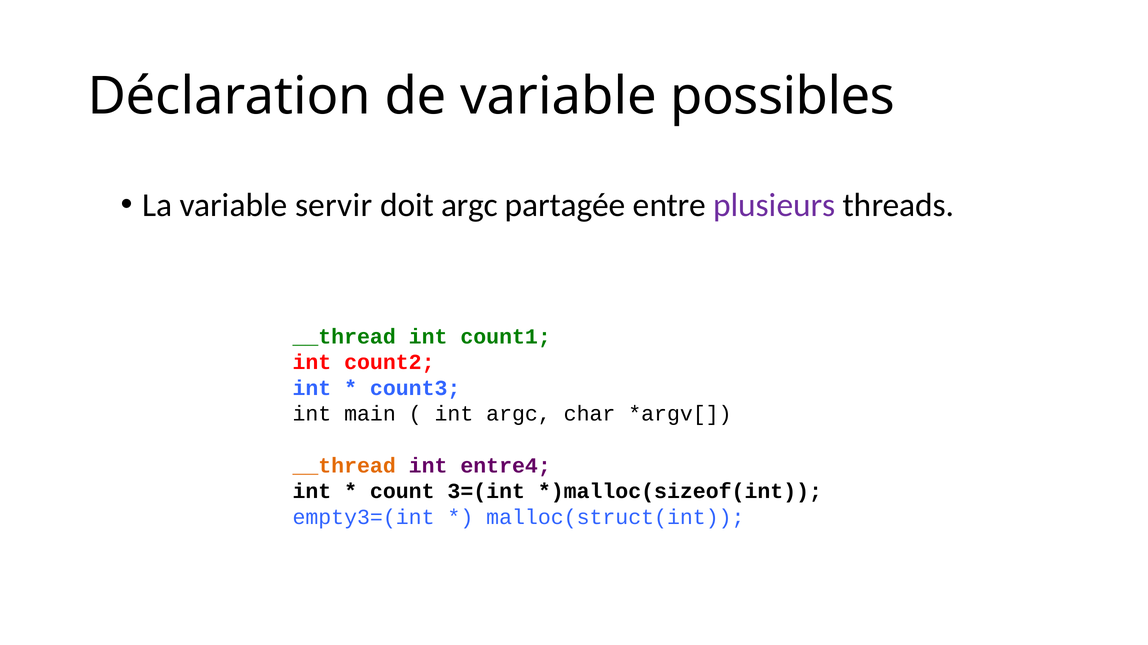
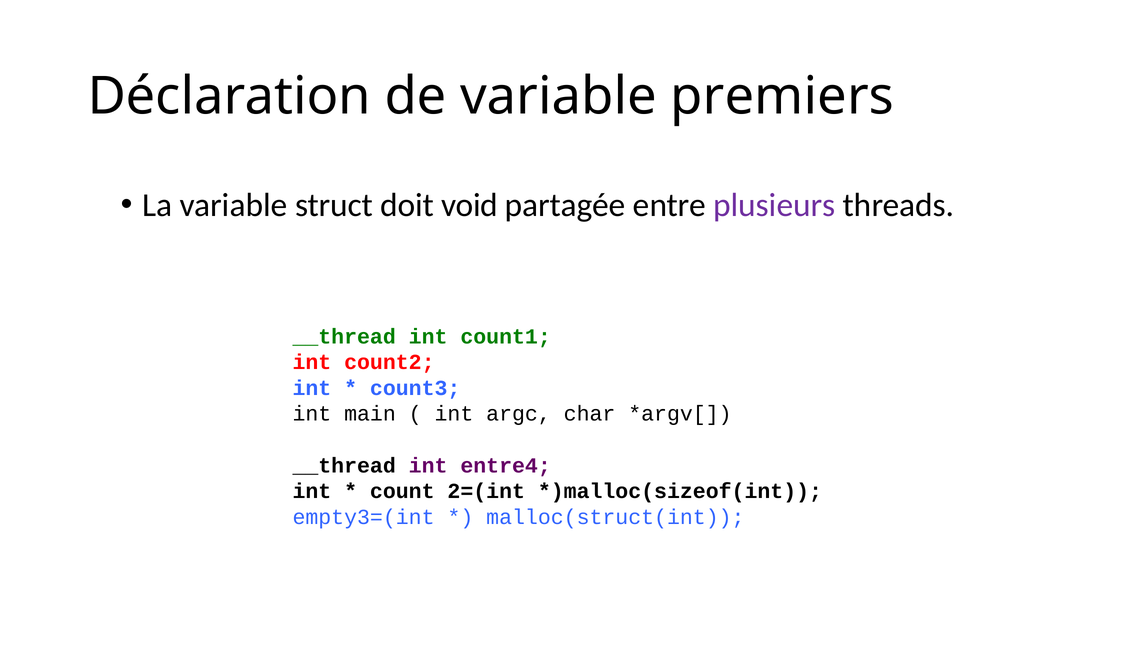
possibles: possibles -> premiers
servir: servir -> struct
doit argc: argc -> void
__thread at (344, 466) colour: orange -> black
3=(int: 3=(int -> 2=(int
